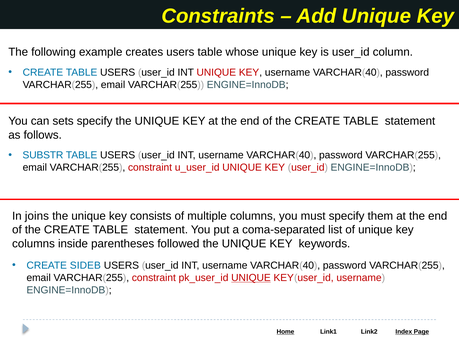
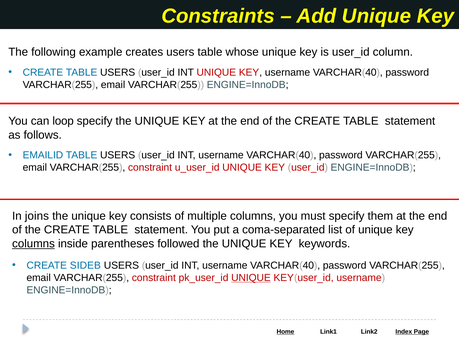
sets: sets -> loop
SUBSTR: SUBSTR -> EMAILID
columns at (33, 243) underline: none -> present
